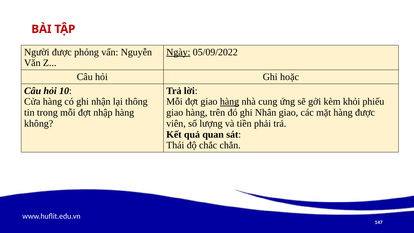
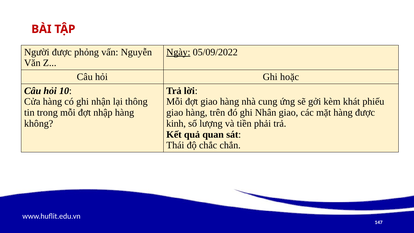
hàng at (230, 102) underline: present -> none
khỏi: khỏi -> khát
viên: viên -> kinh
